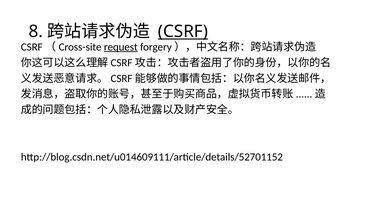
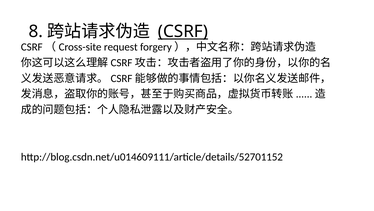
request underline: present -> none
